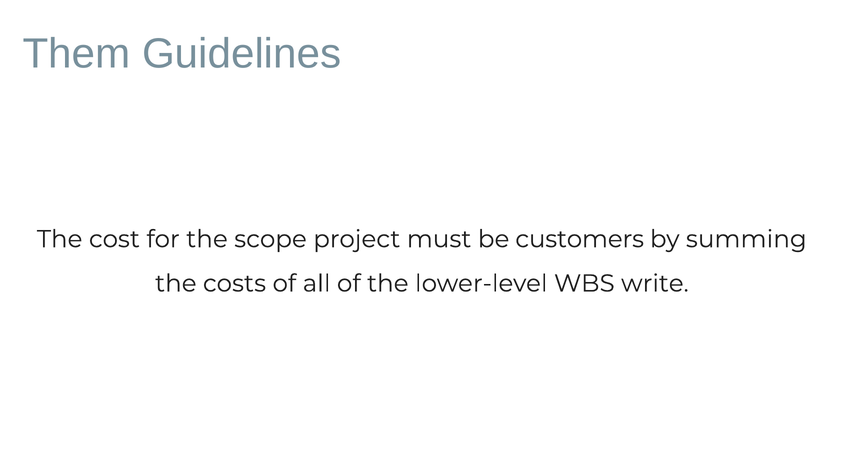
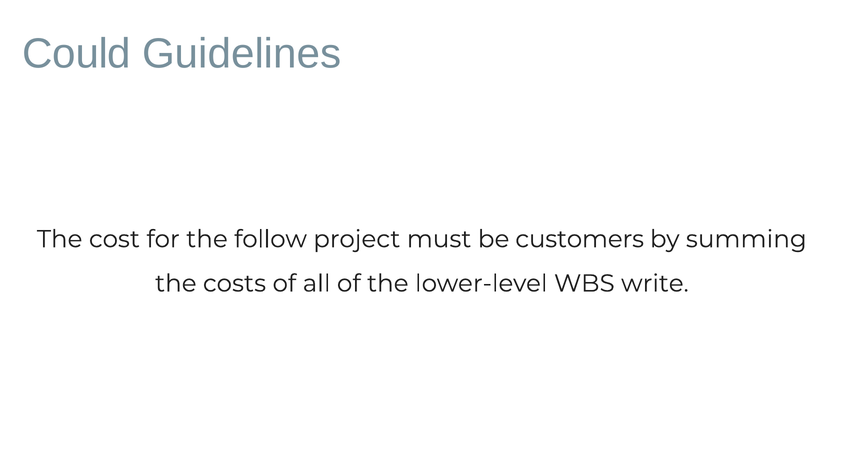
Them: Them -> Could
scope: scope -> follow
